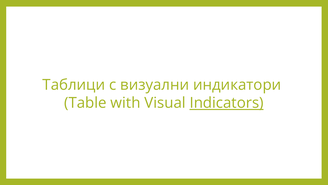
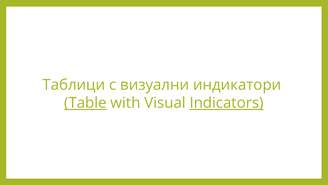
Table underline: none -> present
